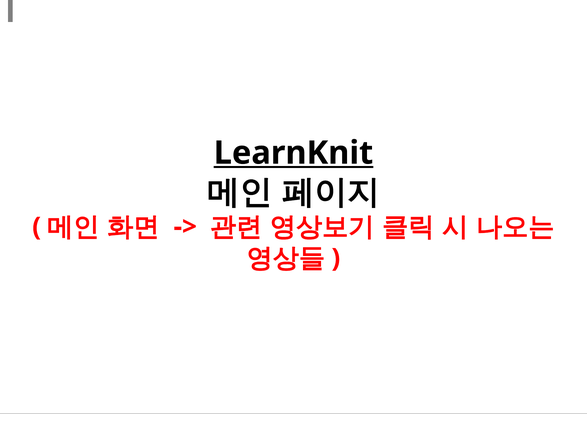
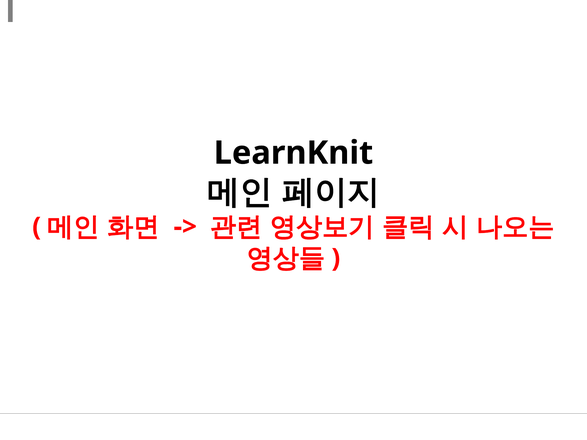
LearnKnit underline: present -> none
